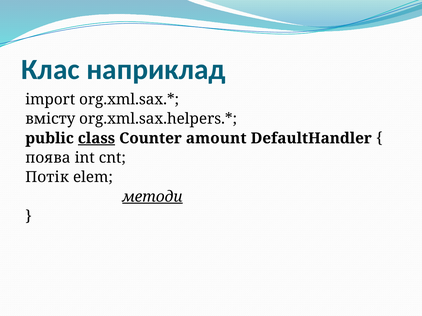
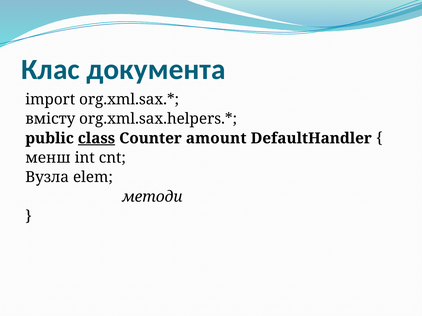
наприклад: наприклад -> документа
поява: поява -> менш
Потік: Потік -> Вузла
методи underline: present -> none
